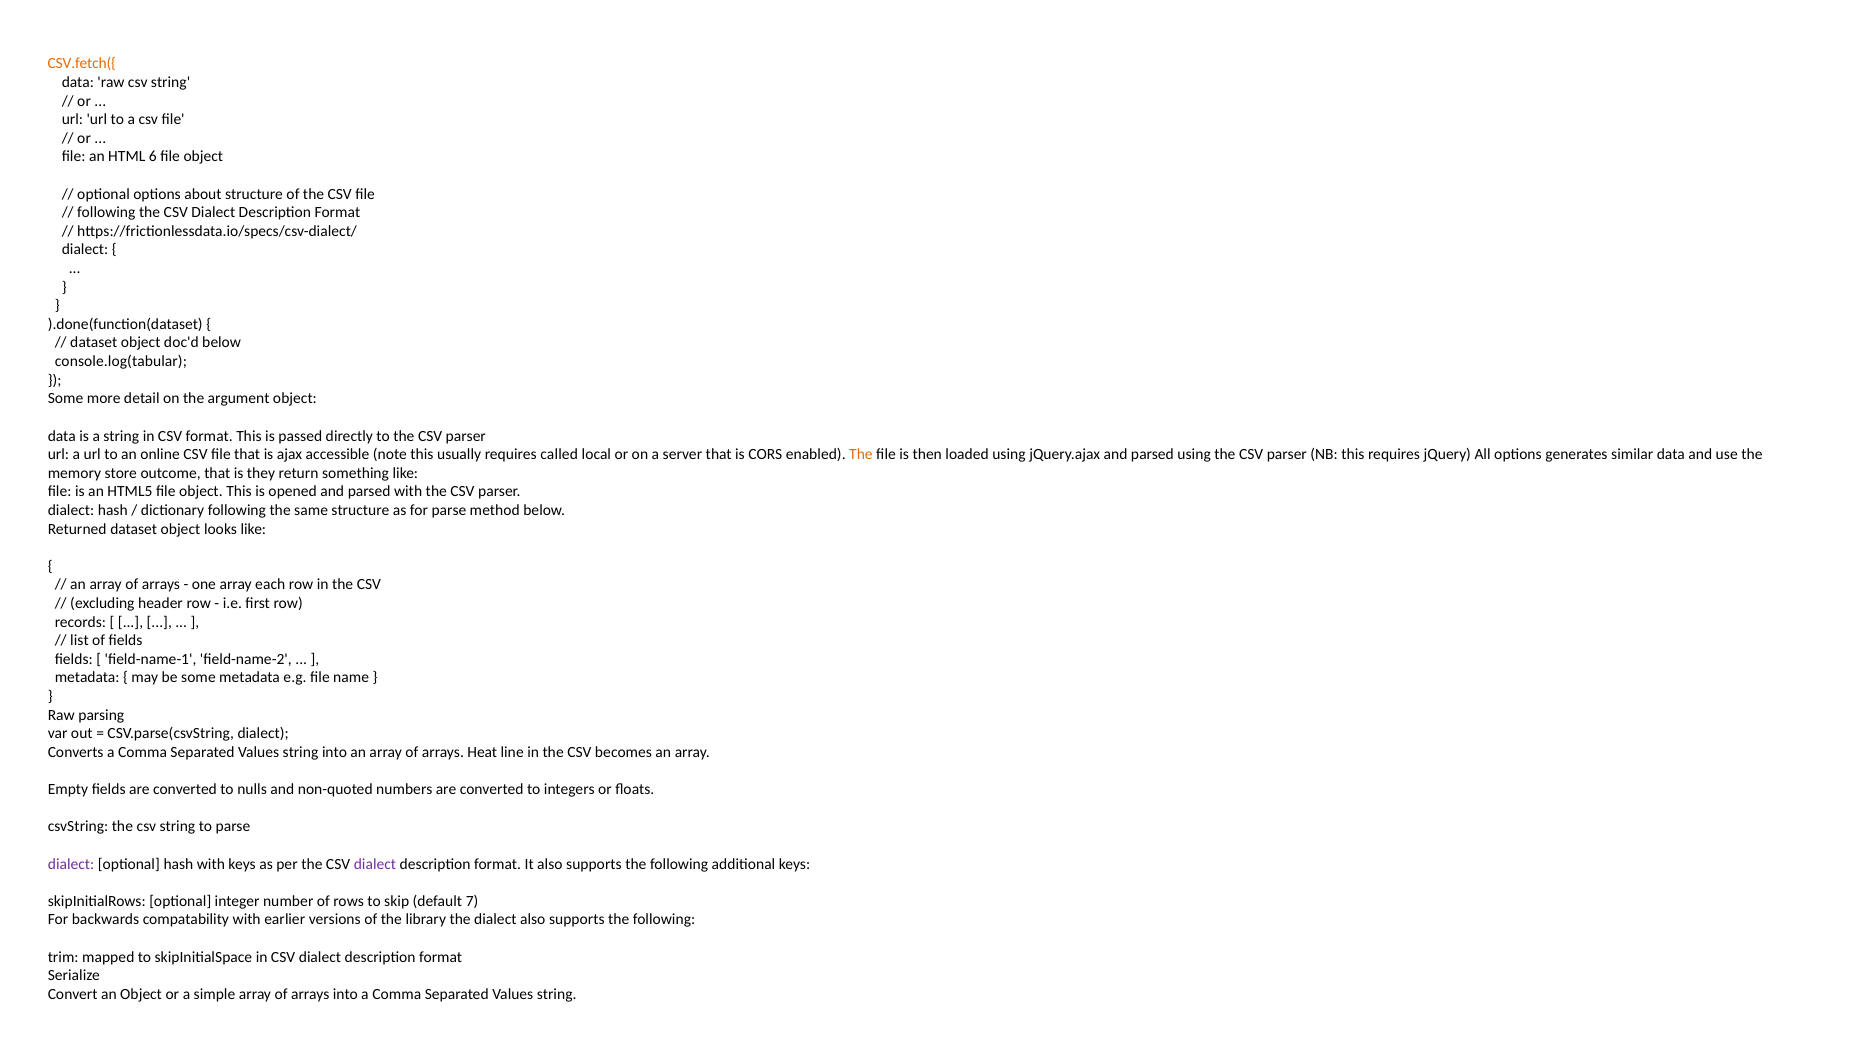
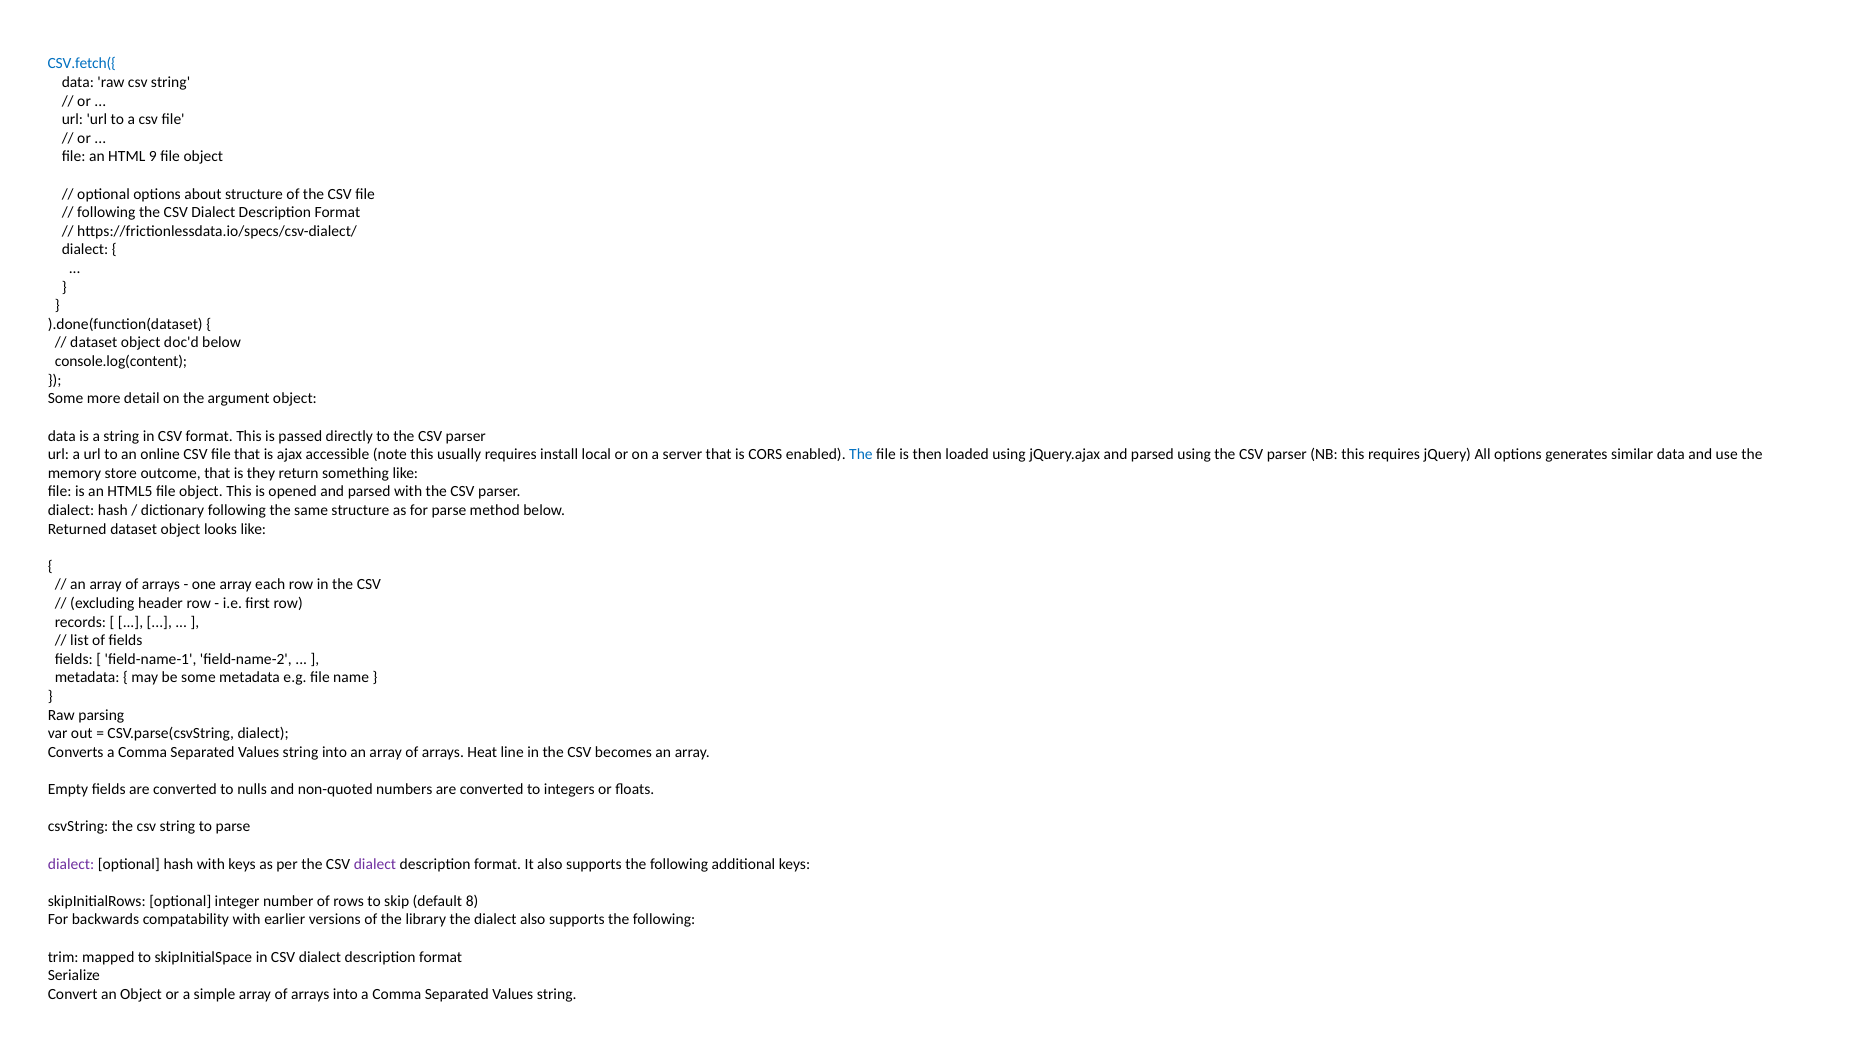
CSV.fetch({ colour: orange -> blue
6: 6 -> 9
console.log(tabular: console.log(tabular -> console.log(content
called: called -> install
The at (861, 455) colour: orange -> blue
7: 7 -> 8
